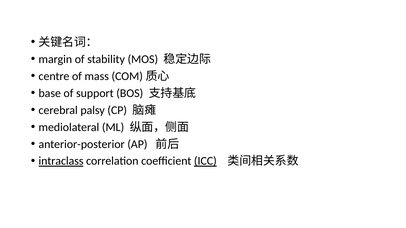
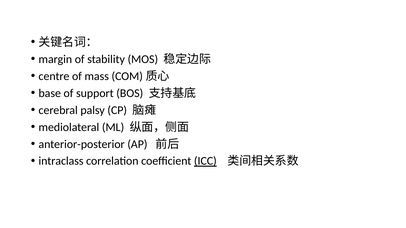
intraclass underline: present -> none
